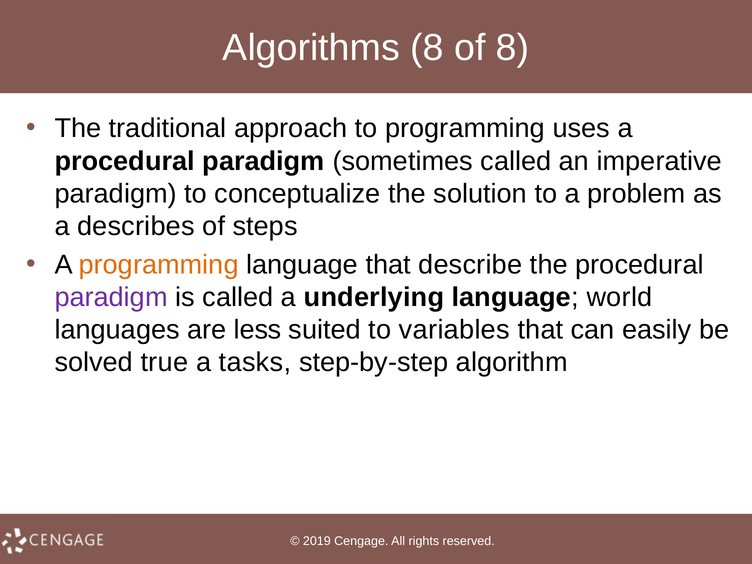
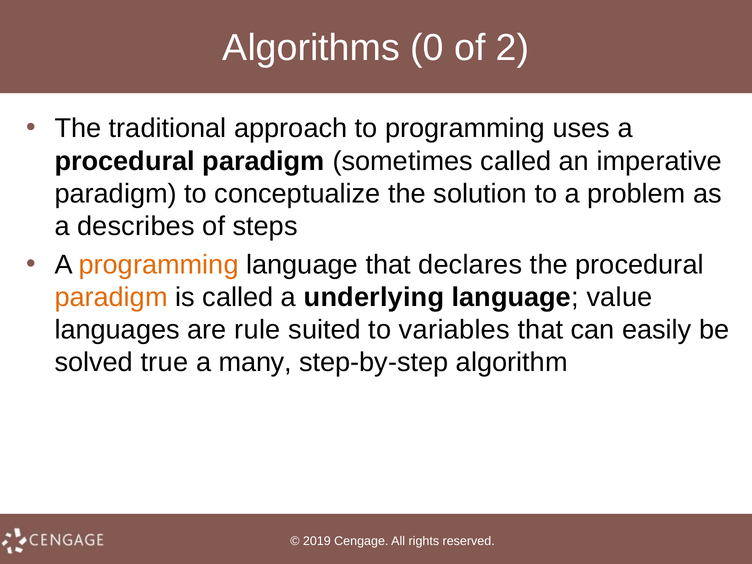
Algorithms 8: 8 -> 0
of 8: 8 -> 2
describe: describe -> declares
paradigm at (111, 297) colour: purple -> orange
world: world -> value
less: less -> rule
tasks: tasks -> many
